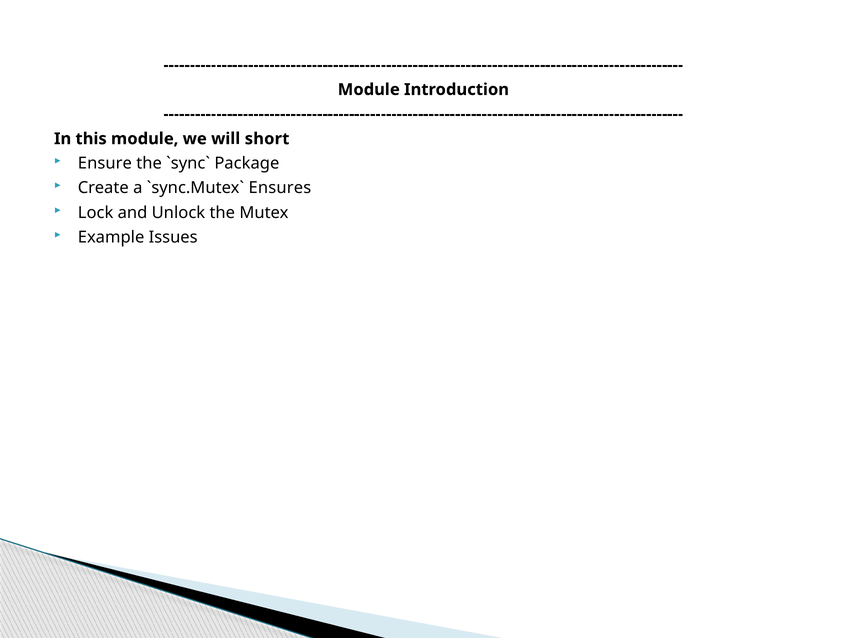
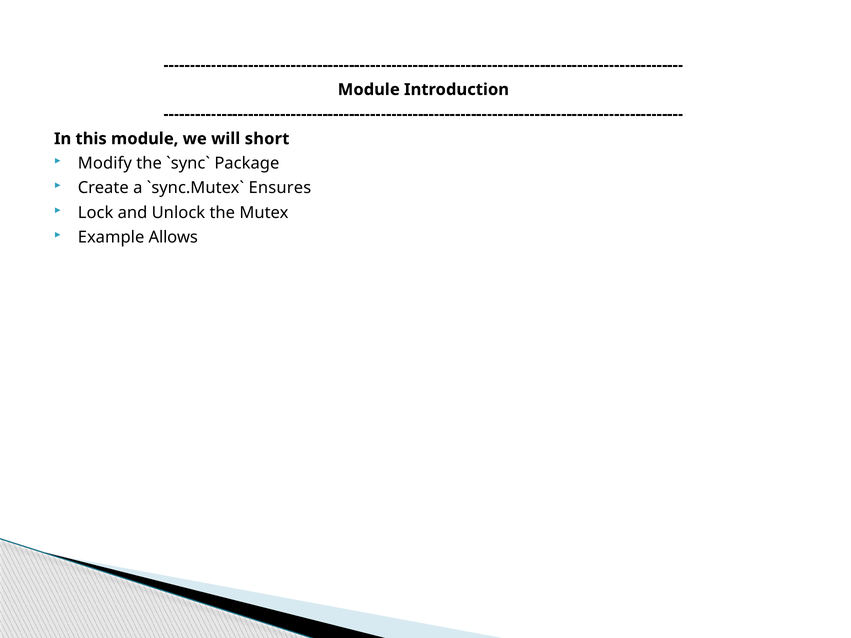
Ensure: Ensure -> Modify
Issues: Issues -> Allows
